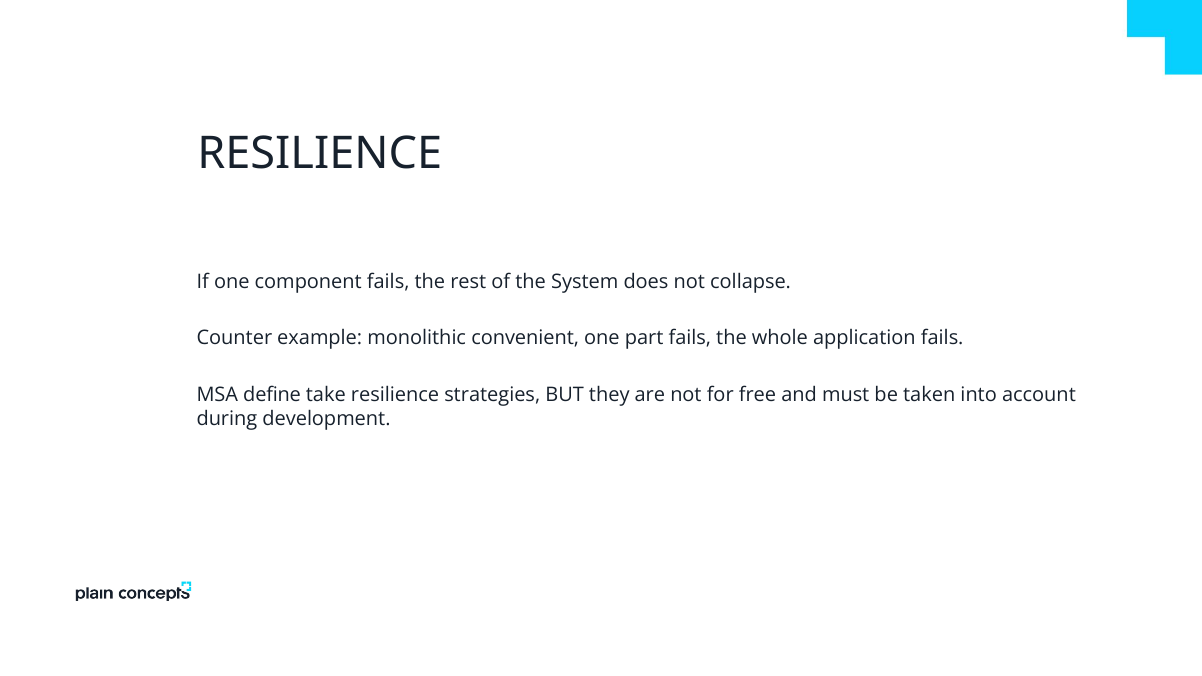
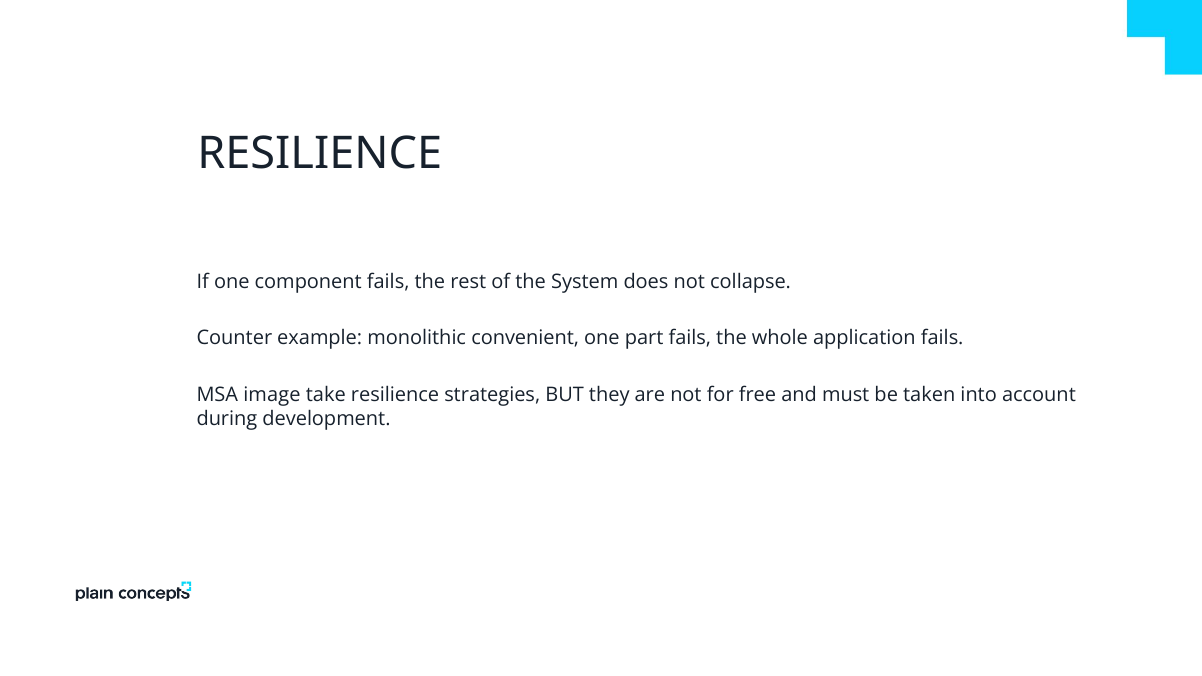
define: define -> image
